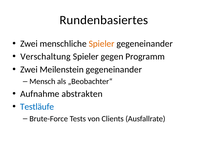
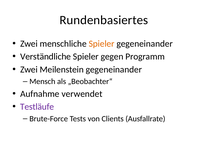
Verschaltung: Verschaltung -> Verständliche
abstrakten: abstrakten -> verwendet
Testläufe colour: blue -> purple
